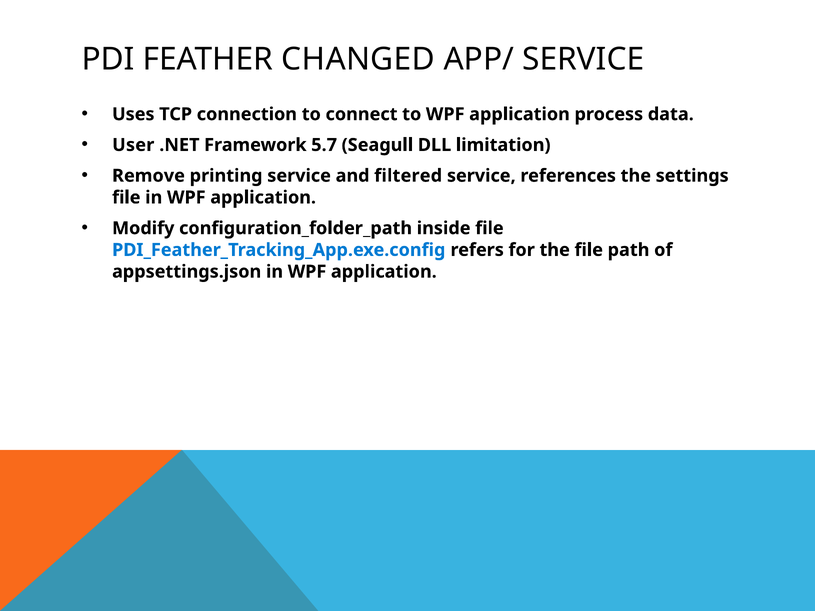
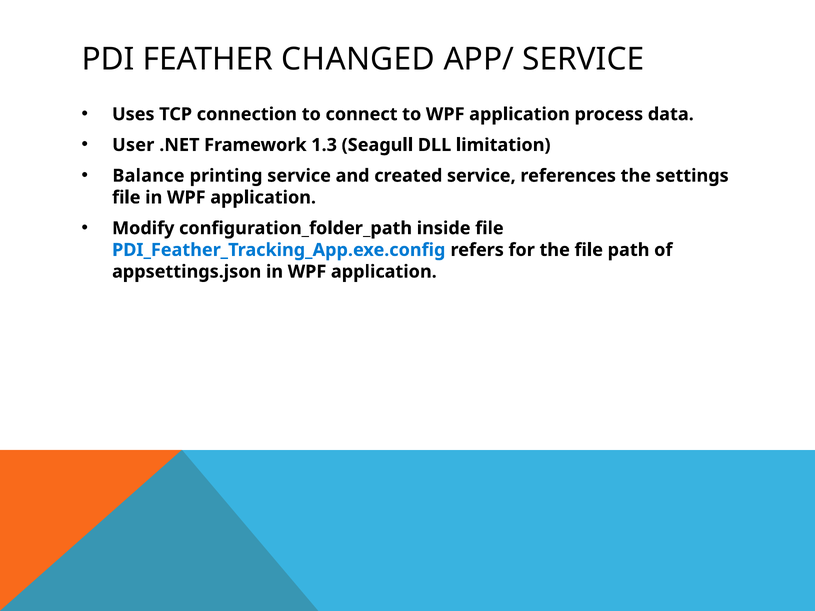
5.7: 5.7 -> 1.3
Remove: Remove -> Balance
filtered: filtered -> created
